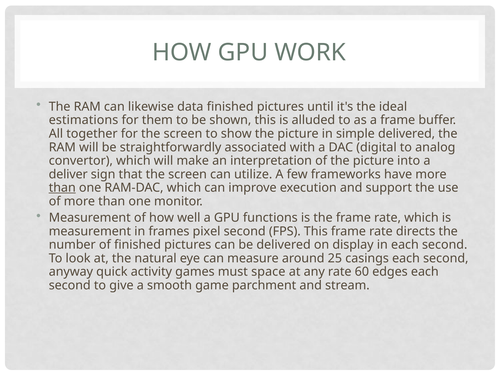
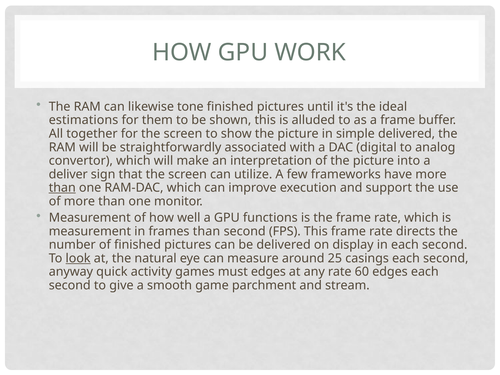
data: data -> tone
frames pixel: pixel -> than
look underline: none -> present
must space: space -> edges
